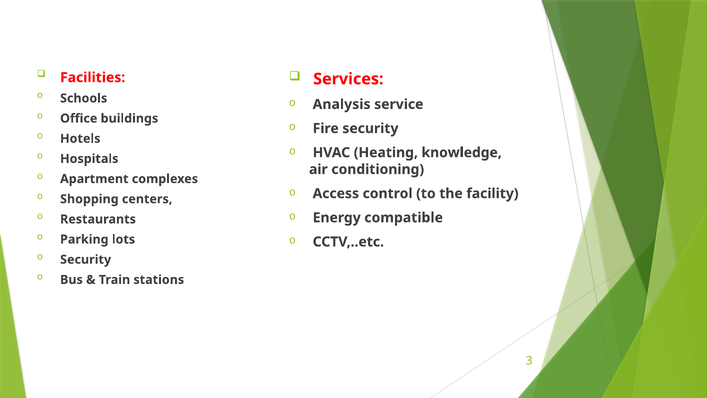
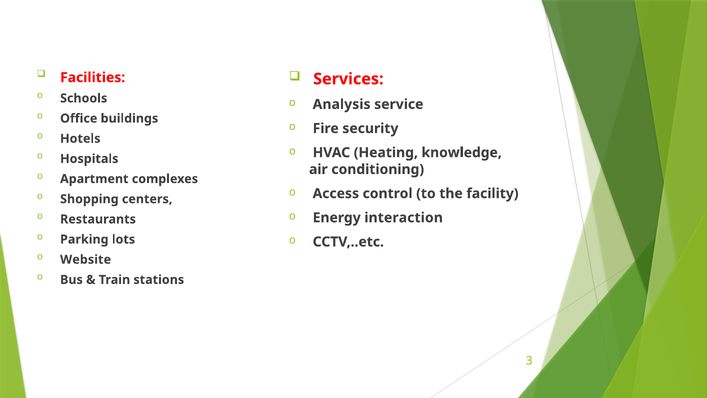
compatible: compatible -> interaction
Security at (86, 259): Security -> Website
